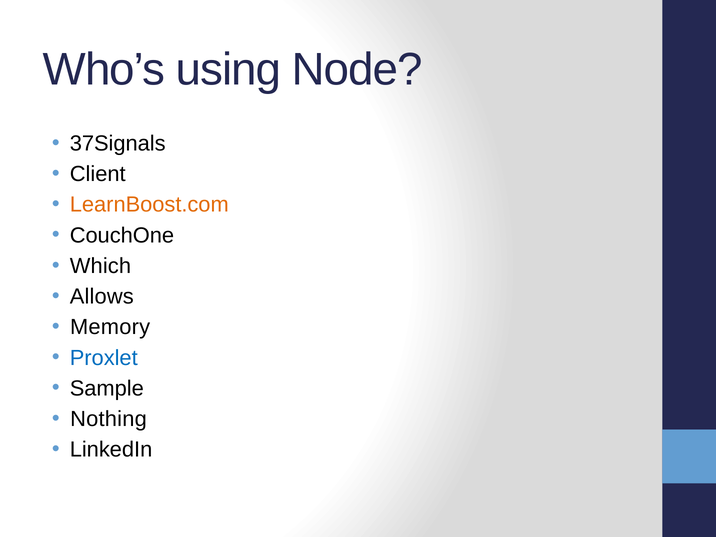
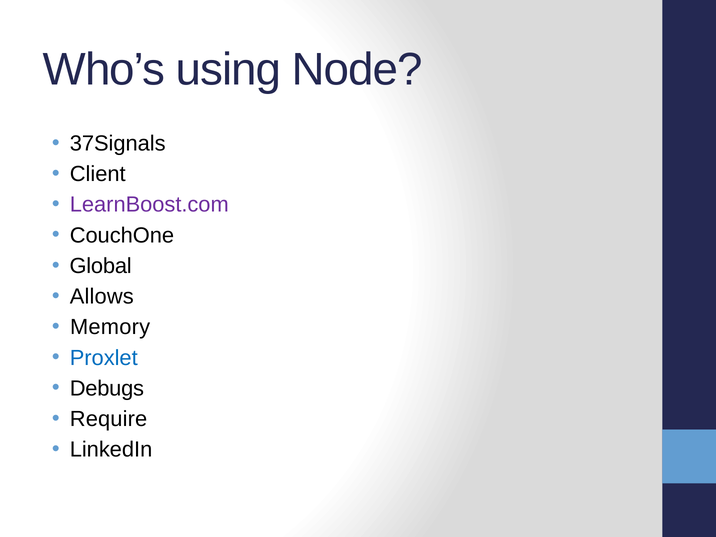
LearnBoost.com colour: orange -> purple
Which: Which -> Global
Sample: Sample -> Debugs
Nothing: Nothing -> Require
